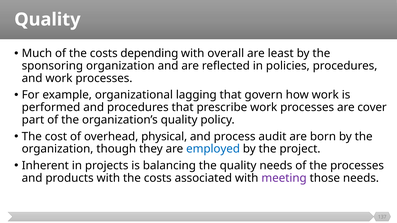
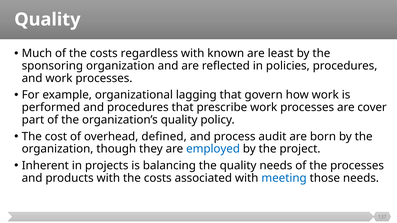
depending: depending -> regardless
overall: overall -> known
physical: physical -> defined
meeting colour: purple -> blue
